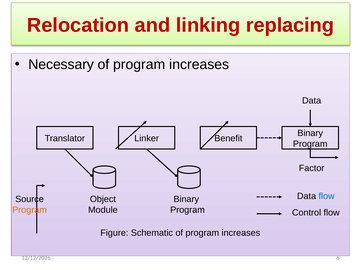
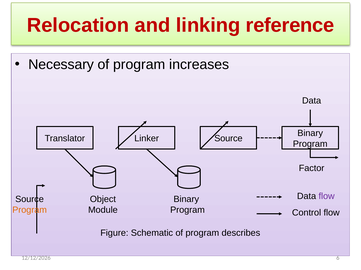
replacing: replacing -> reference
Linker Benefit: Benefit -> Source
flow at (327, 197) colour: blue -> purple
Schematic of program increases: increases -> describes
